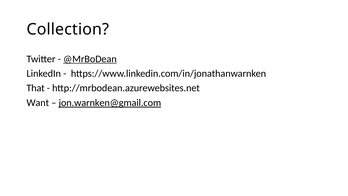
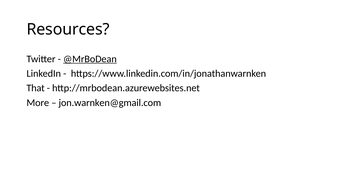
Collection: Collection -> Resources
Want: Want -> More
jon.warnken@gmail.com underline: present -> none
